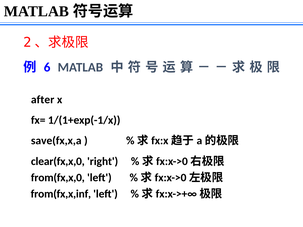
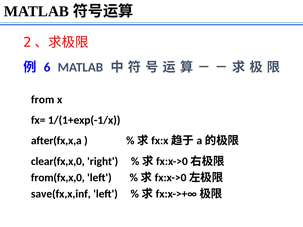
after: after -> from
save(fx,x,a: save(fx,x,a -> after(fx,x,a
from(fx,x,inf: from(fx,x,inf -> save(fx,x,inf
